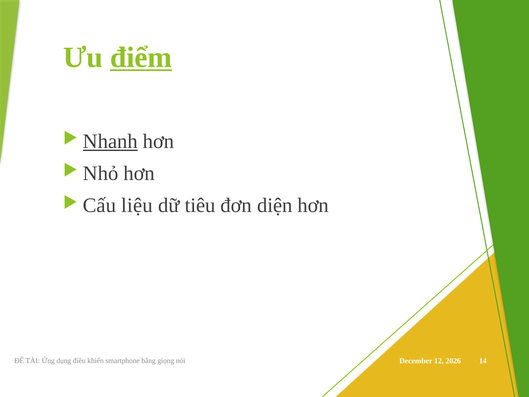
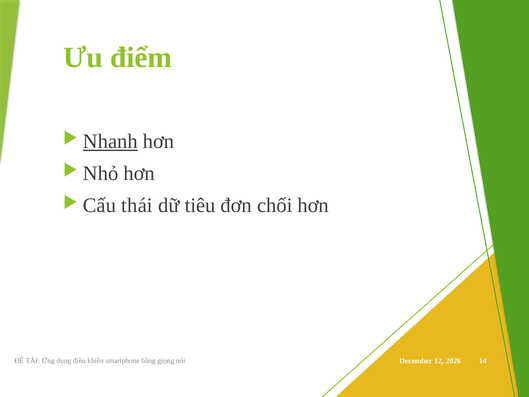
điểm underline: present -> none
liệu: liệu -> thái
diện: diện -> chối
